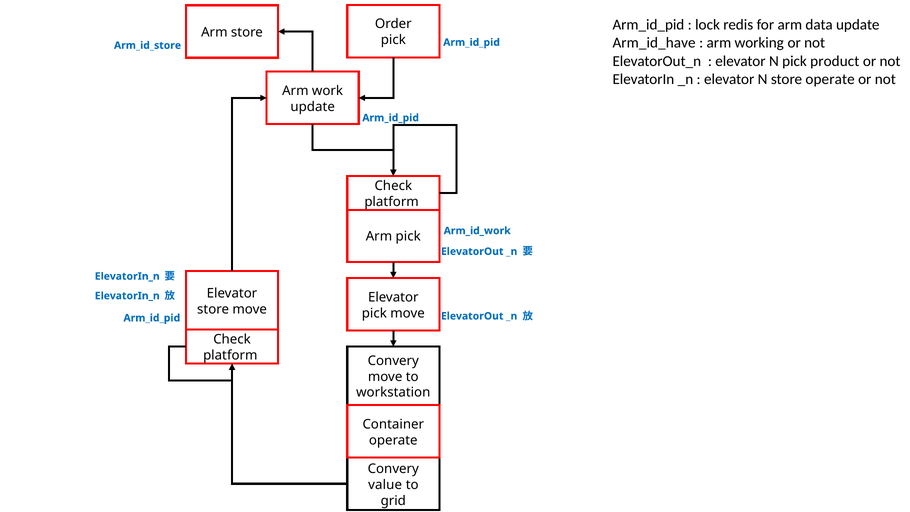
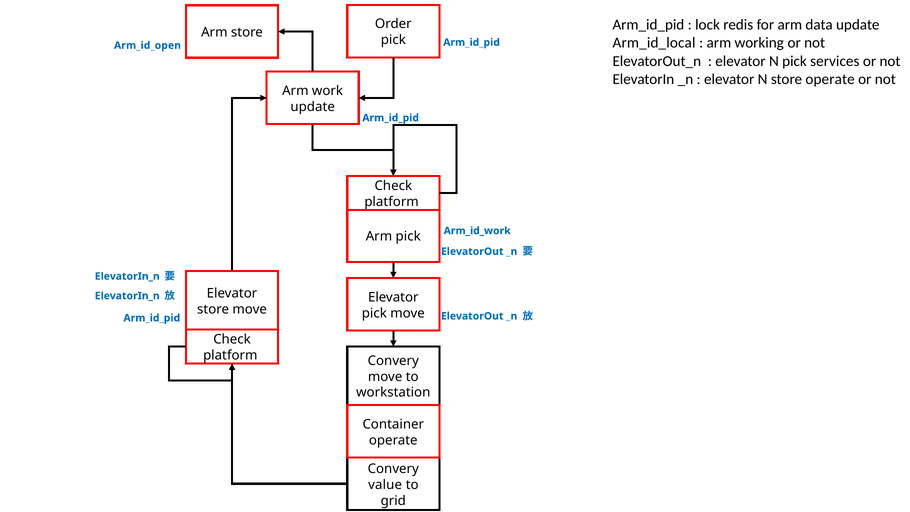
Arm_id_have: Arm_id_have -> Arm_id_local
Arm_id_store: Arm_id_store -> Arm_id_open
product: product -> services
